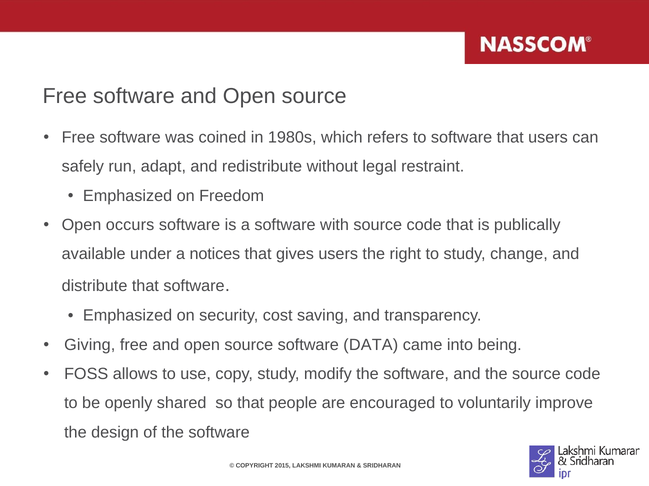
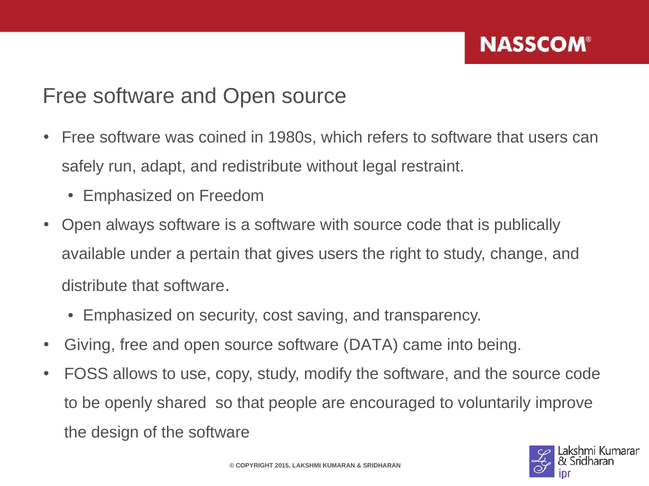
occurs: occurs -> always
notices: notices -> pertain
